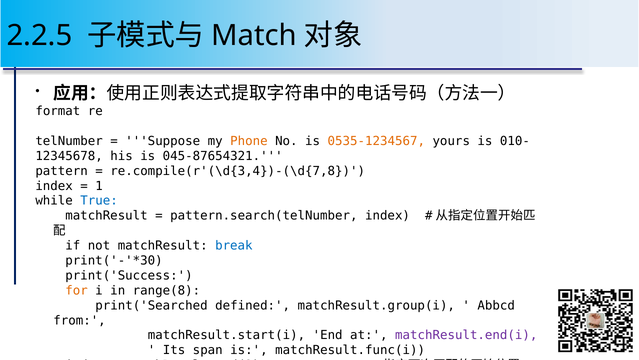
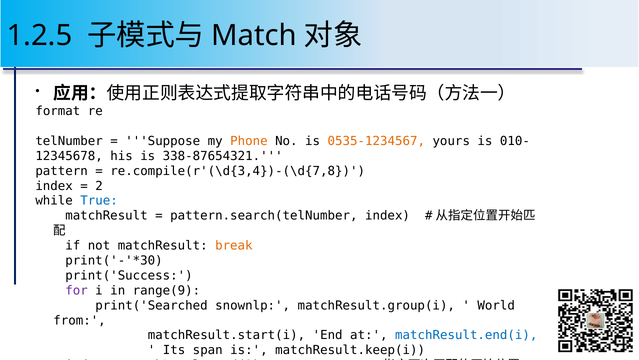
2.2.5: 2.2.5 -> 1.2.5
045-87654321: 045-87654321 -> 338-87654321
1: 1 -> 2
break colour: blue -> orange
for colour: orange -> purple
range(8: range(8 -> range(9
defined: defined -> snownlp
Abbcd: Abbcd -> World
matchResult.end(i colour: purple -> blue
matchResult.func(i: matchResult.func(i -> matchResult.keep(i
